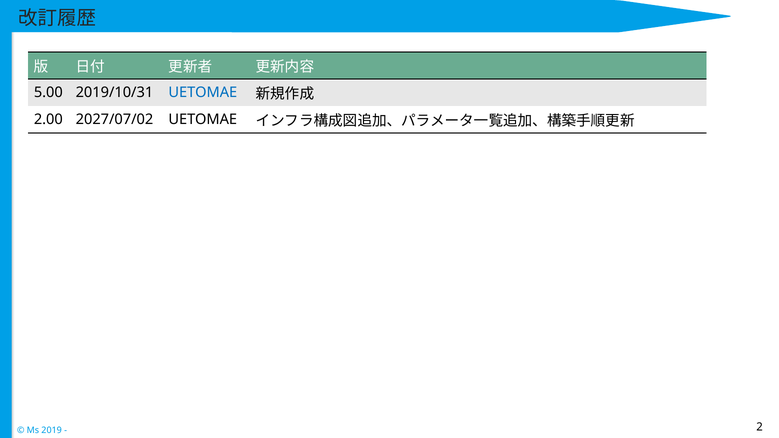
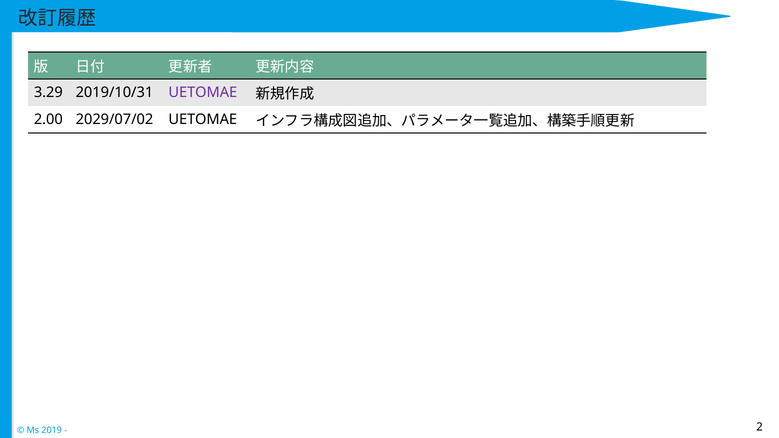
5.00: 5.00 -> 3.29
UETOMAE at (203, 93) colour: blue -> purple
2027/07/02: 2027/07/02 -> 2029/07/02
